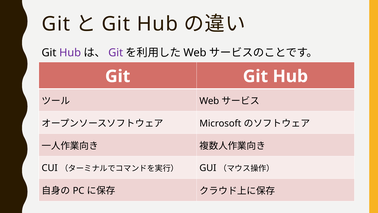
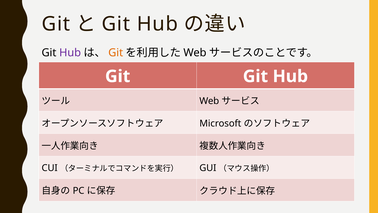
Git at (116, 53) colour: purple -> orange
